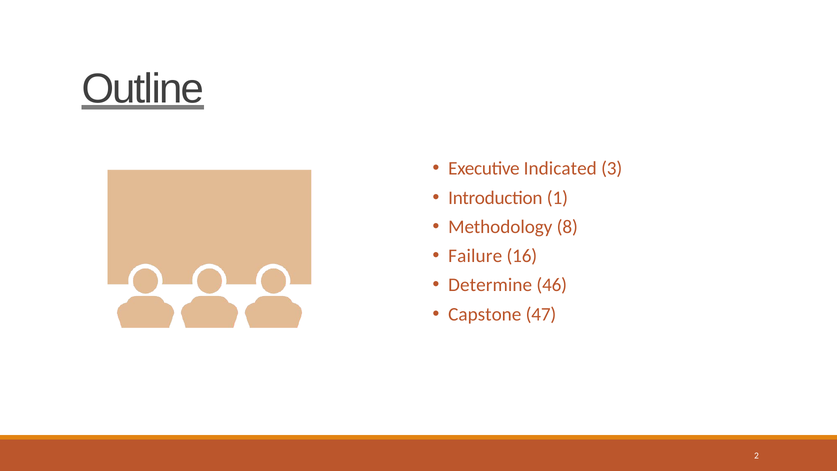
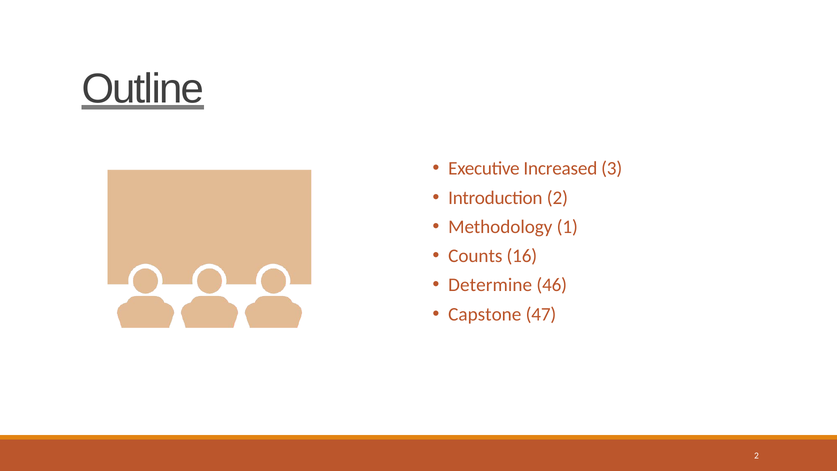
Indicated: Indicated -> Increased
Introduction 1: 1 -> 2
8: 8 -> 1
Failure: Failure -> Counts
